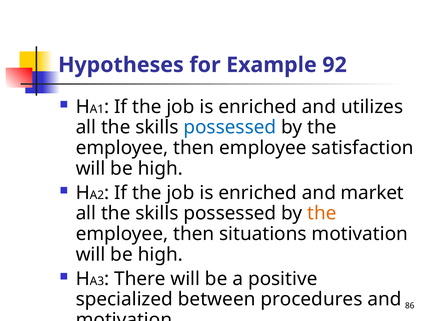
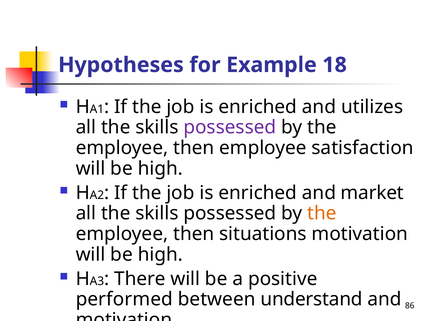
92: 92 -> 18
possessed at (230, 127) colour: blue -> purple
specialized: specialized -> performed
procedures: procedures -> understand
